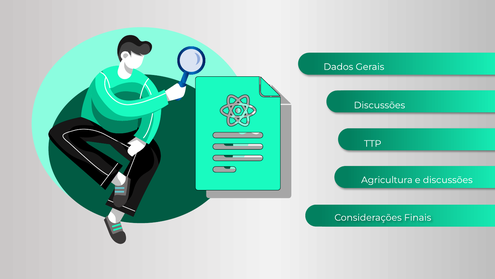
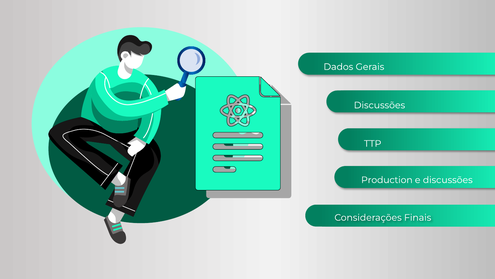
Agricultura: Agricultura -> Production
